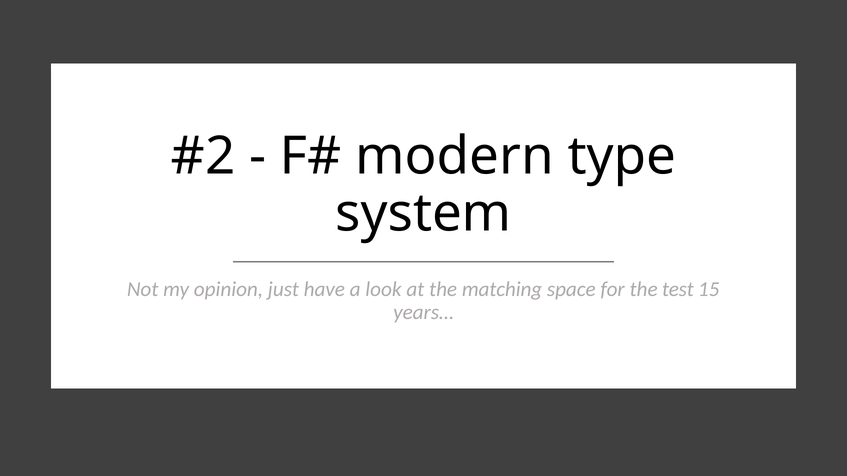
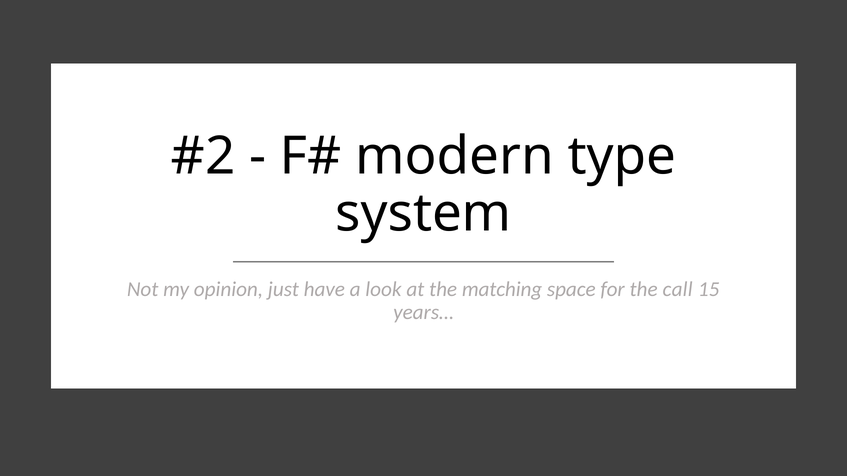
test: test -> call
